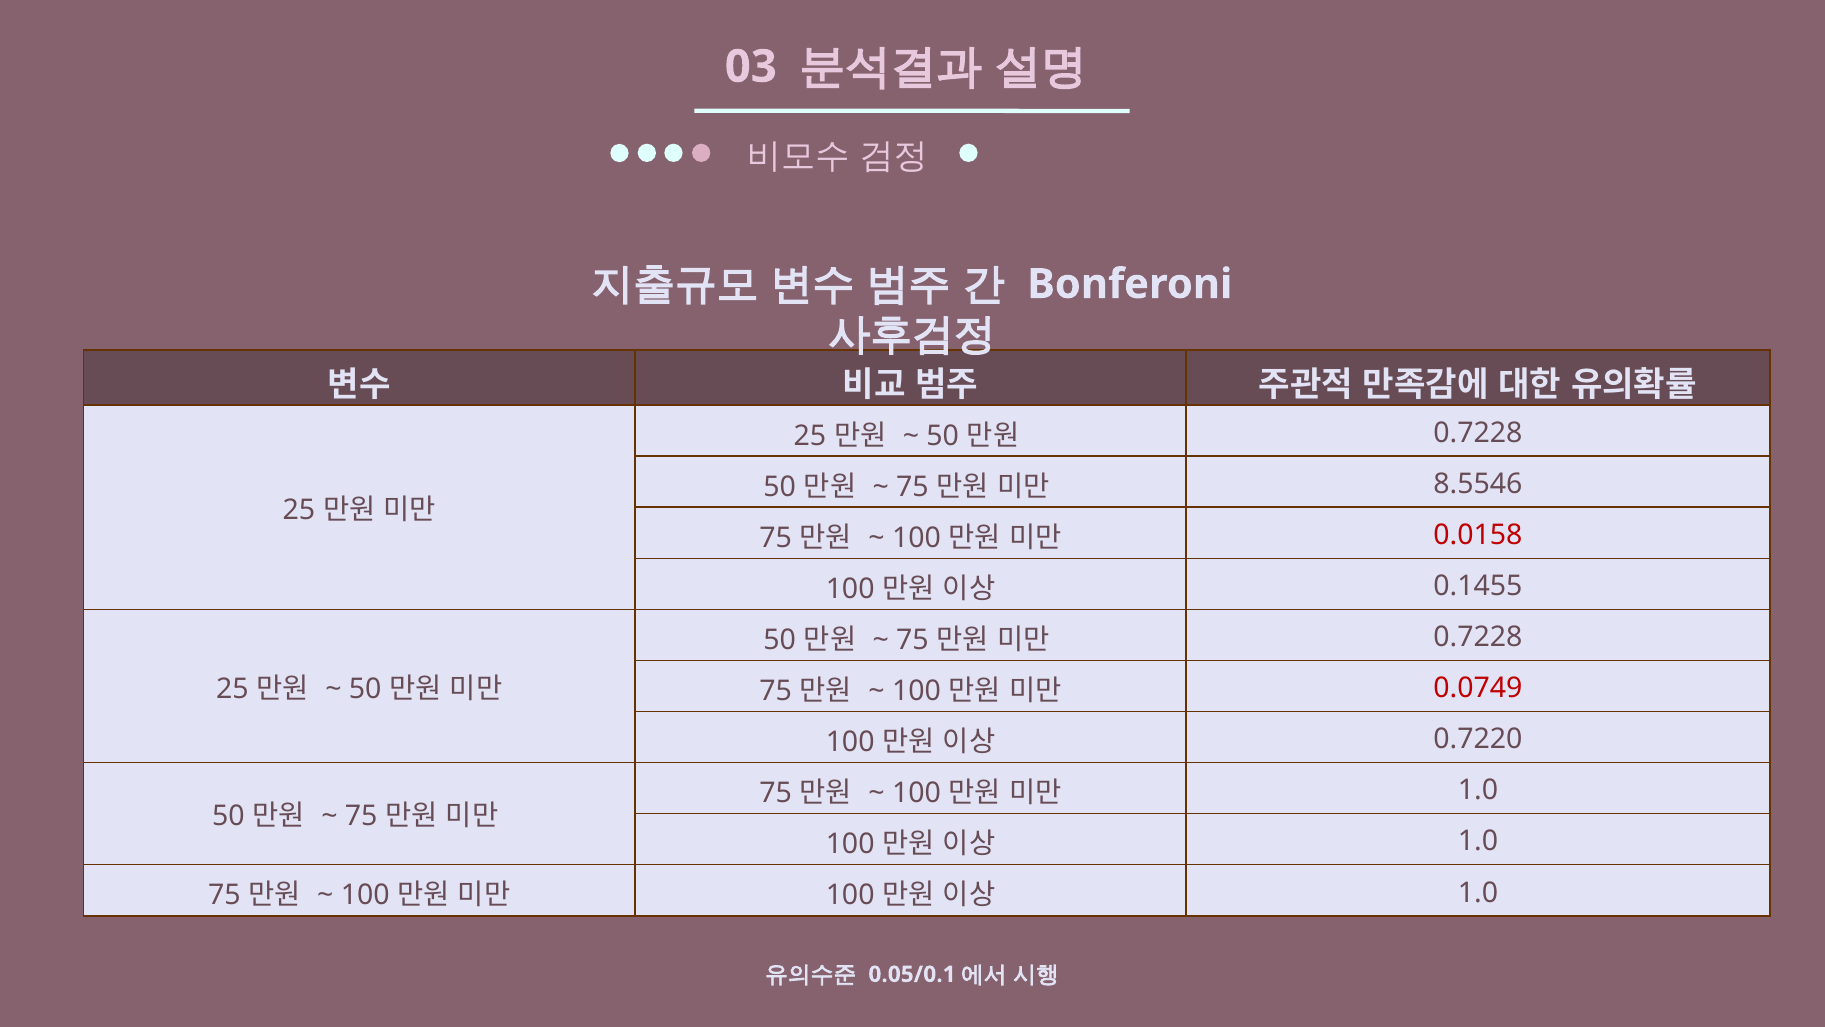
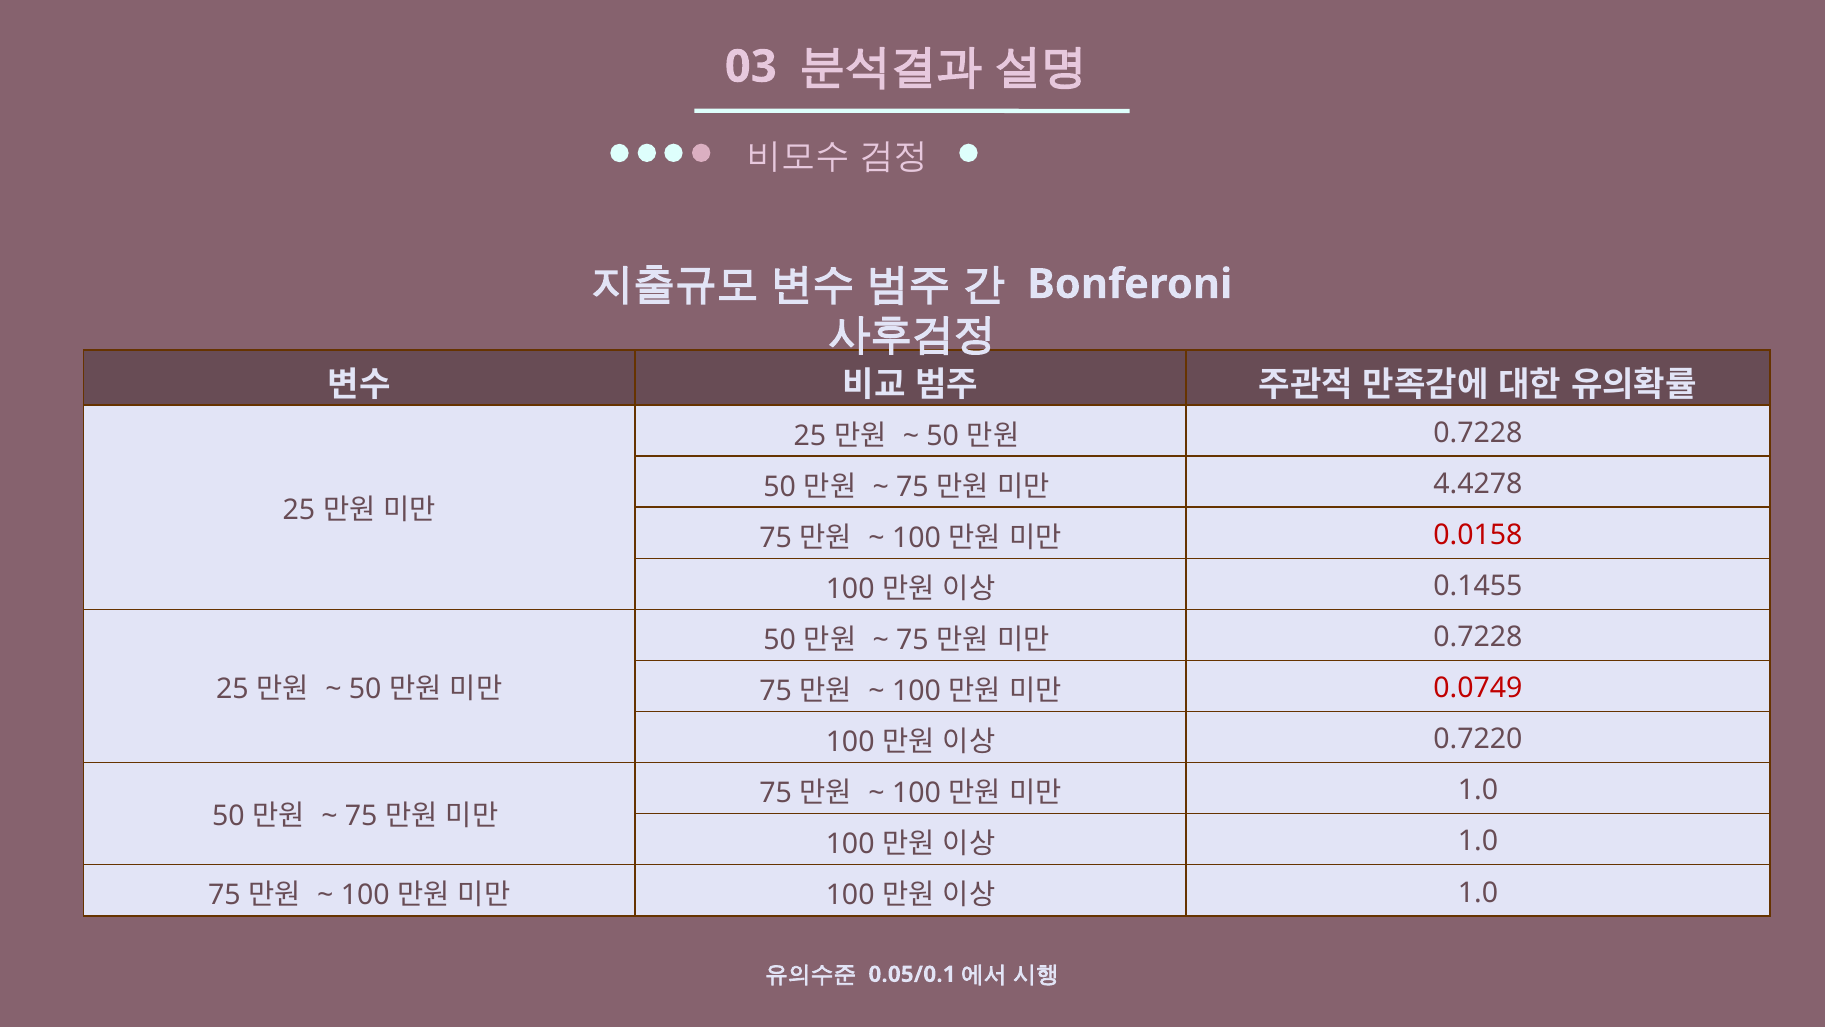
8.5546: 8.5546 -> 4.4278
